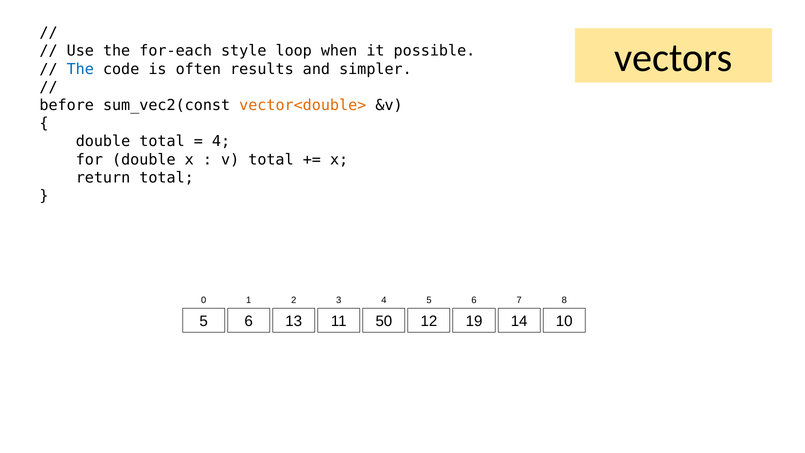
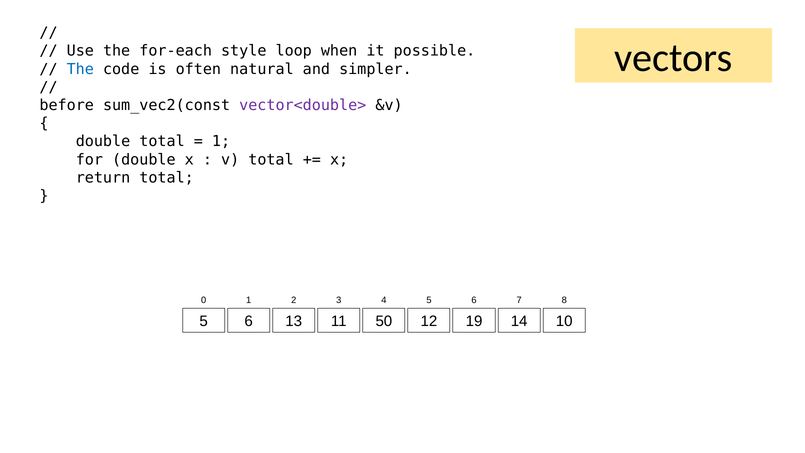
results: results -> natural
vector<double> colour: orange -> purple
4 at (221, 141): 4 -> 1
